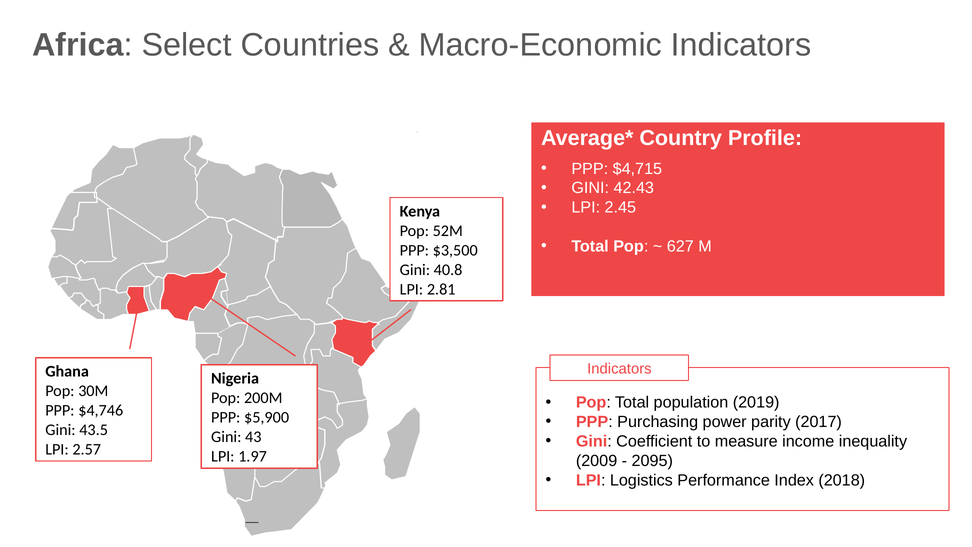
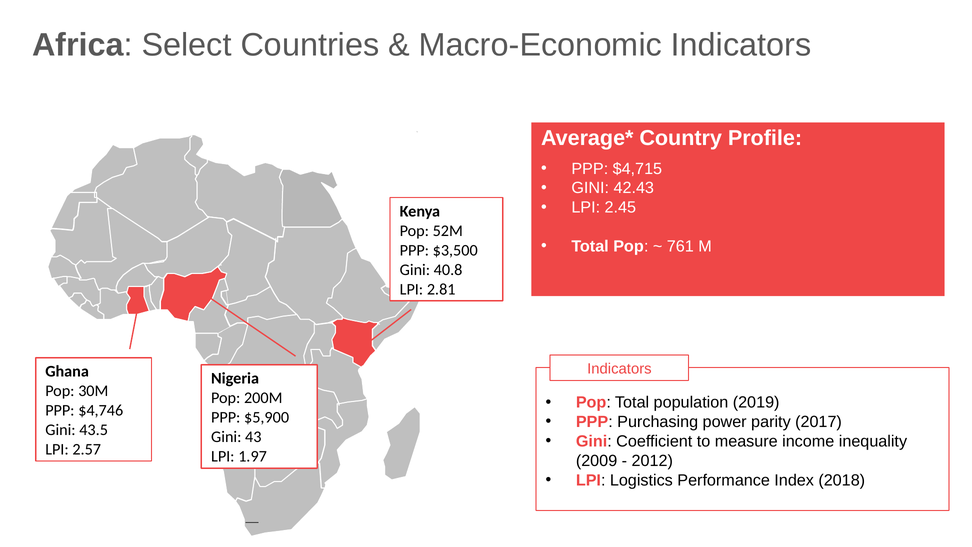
627: 627 -> 761
2095: 2095 -> 2012
